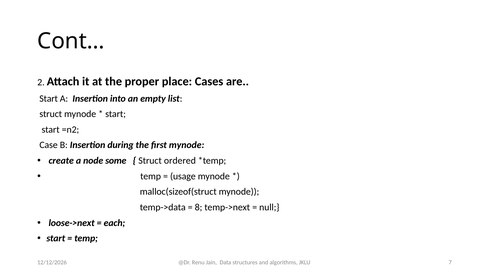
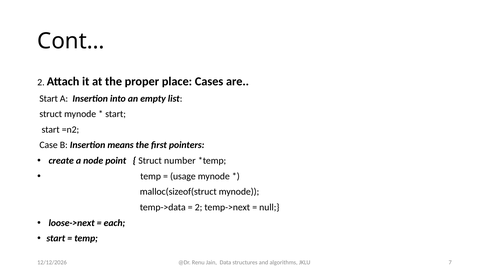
during: during -> means
first mynode: mynode -> pointers
some: some -> point
ordered: ordered -> number
8 at (199, 207): 8 -> 2
